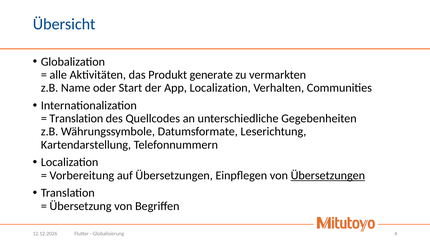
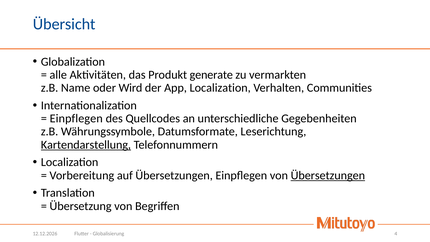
Start: Start -> Wird
Translation at (76, 119): Translation -> Einpflegen
Kartendarstellung underline: none -> present
